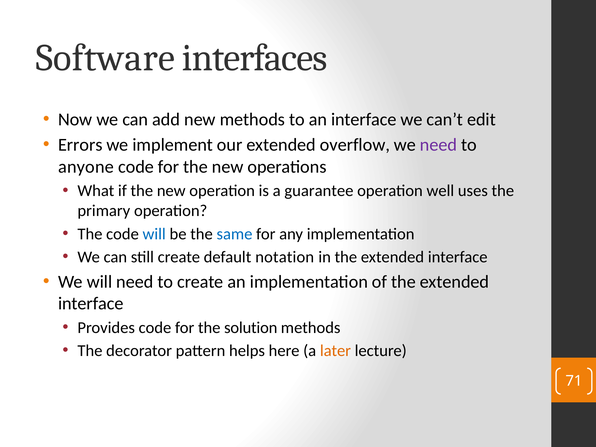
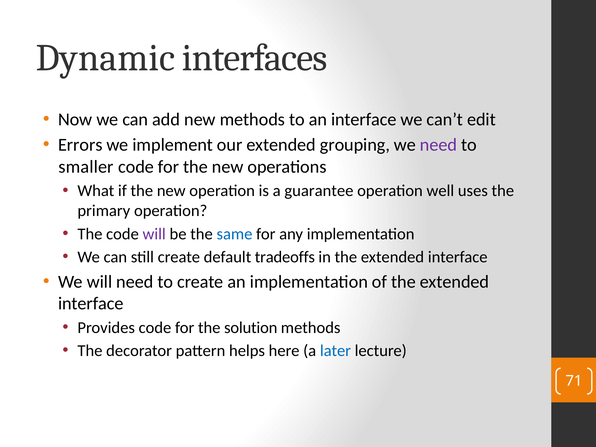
Software: Software -> Dynamic
overflow: overflow -> grouping
anyone: anyone -> smaller
will at (154, 234) colour: blue -> purple
notation: notation -> tradeoffs
later colour: orange -> blue
